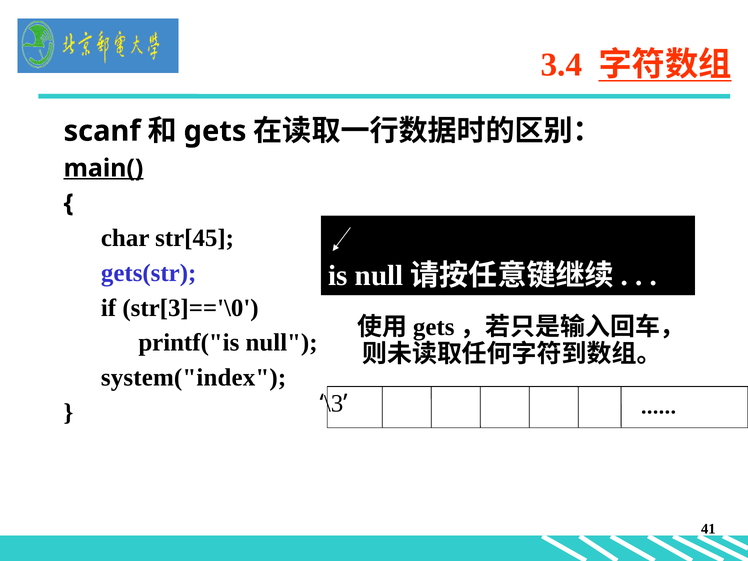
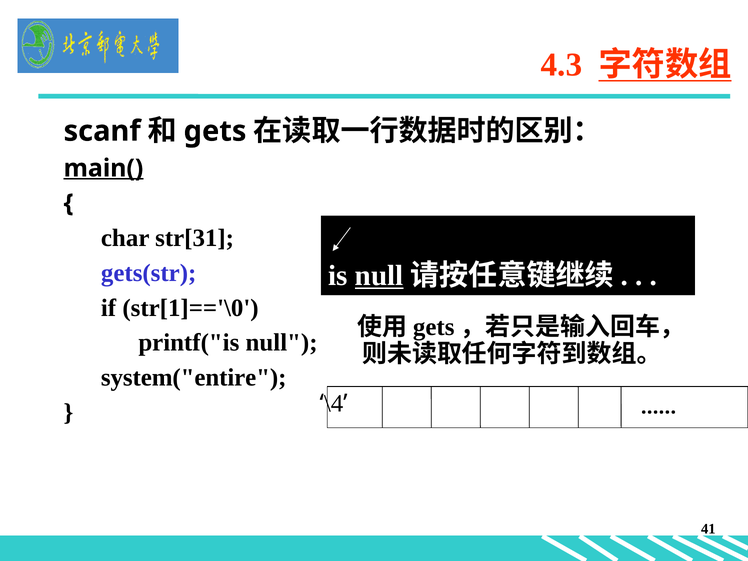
3.4: 3.4 -> 4.3
str[45: str[45 -> str[31
null at (379, 276) underline: none -> present
str[3]=='\0: str[3]=='\0 -> str[1]=='\0
system("index: system("index -> system("entire
\3: \3 -> \4
